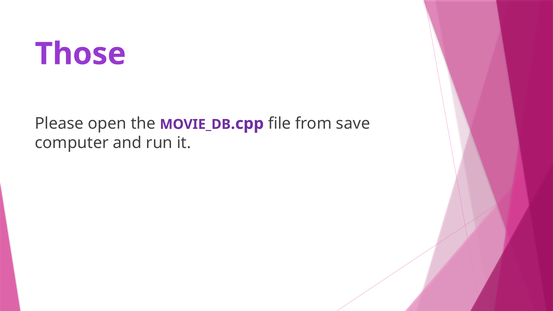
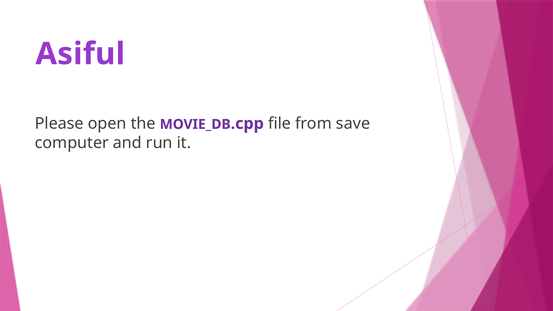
Those: Those -> Asiful
